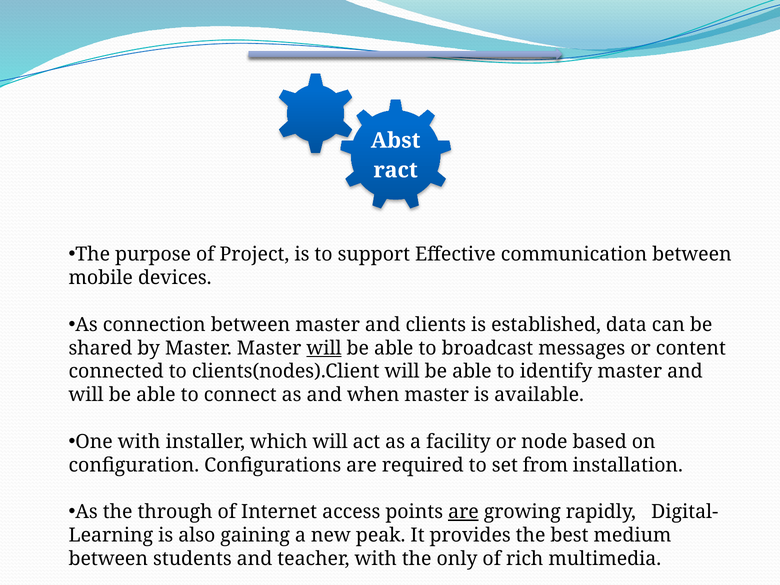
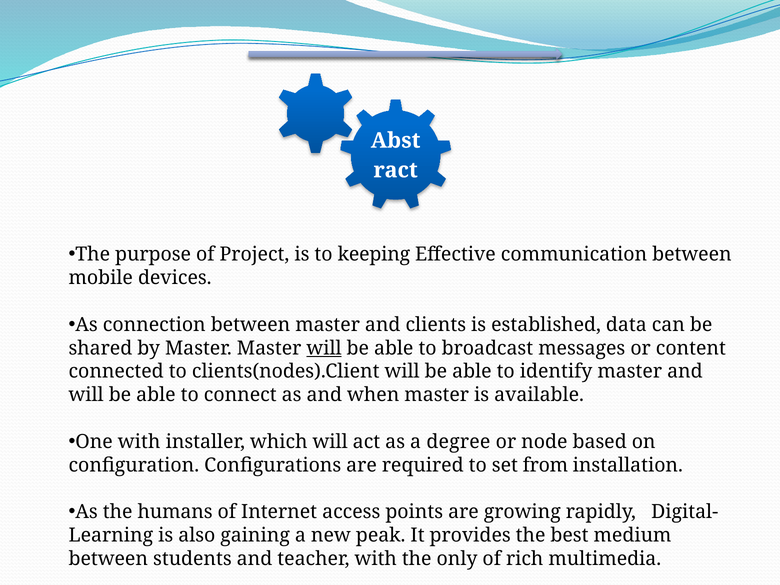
support: support -> keeping
facility: facility -> degree
through: through -> humans
are at (463, 512) underline: present -> none
